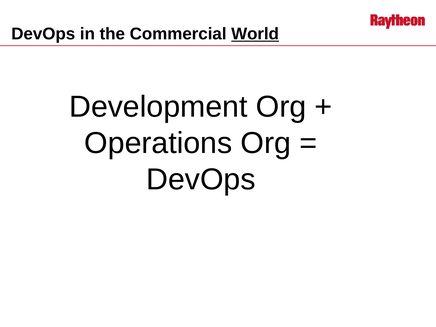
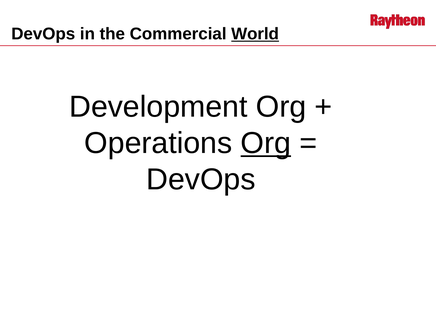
Org at (266, 143) underline: none -> present
